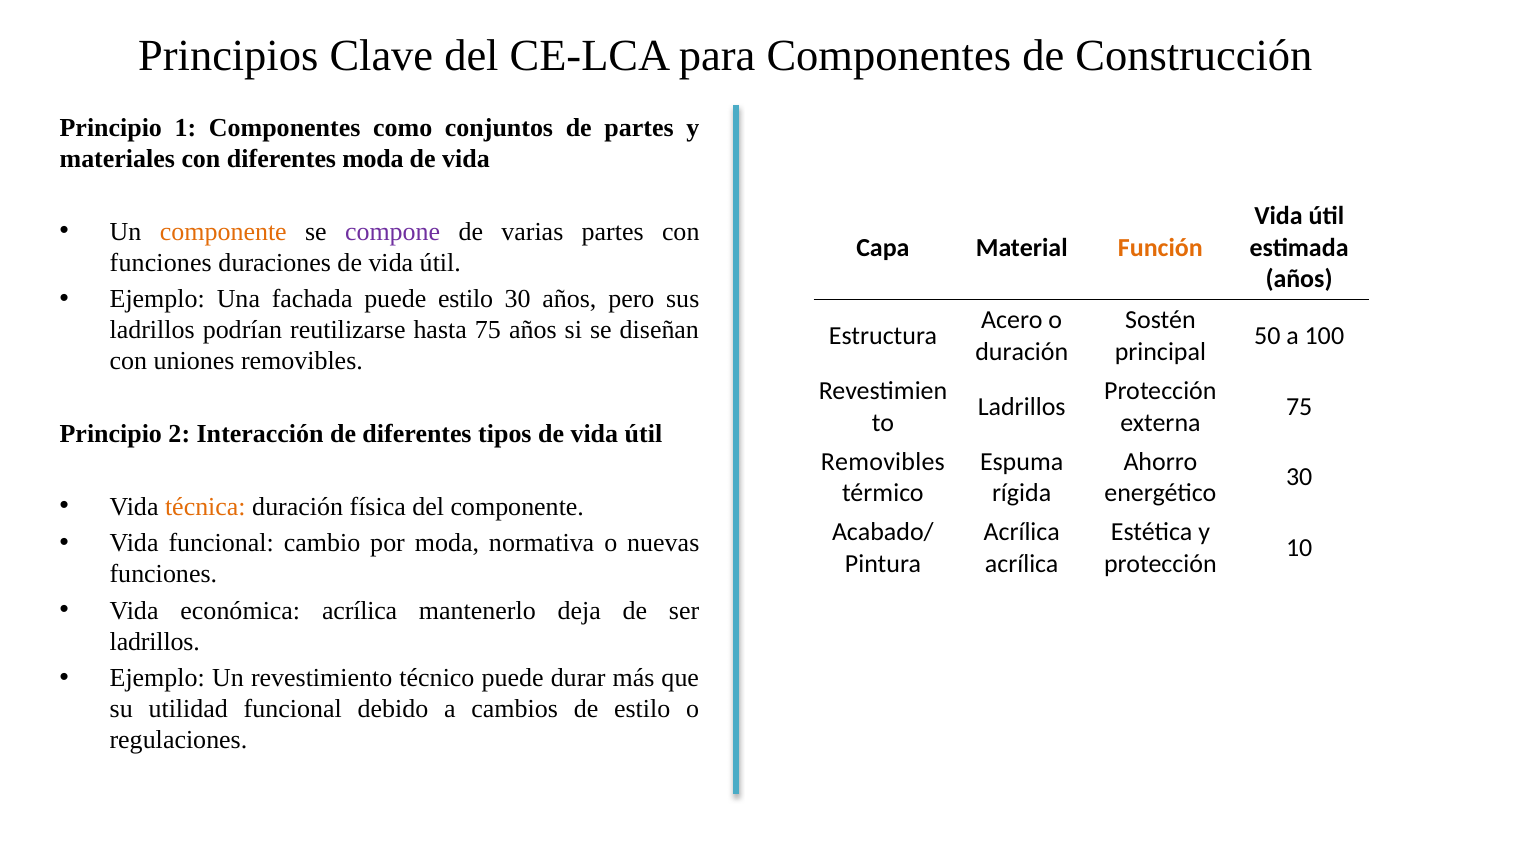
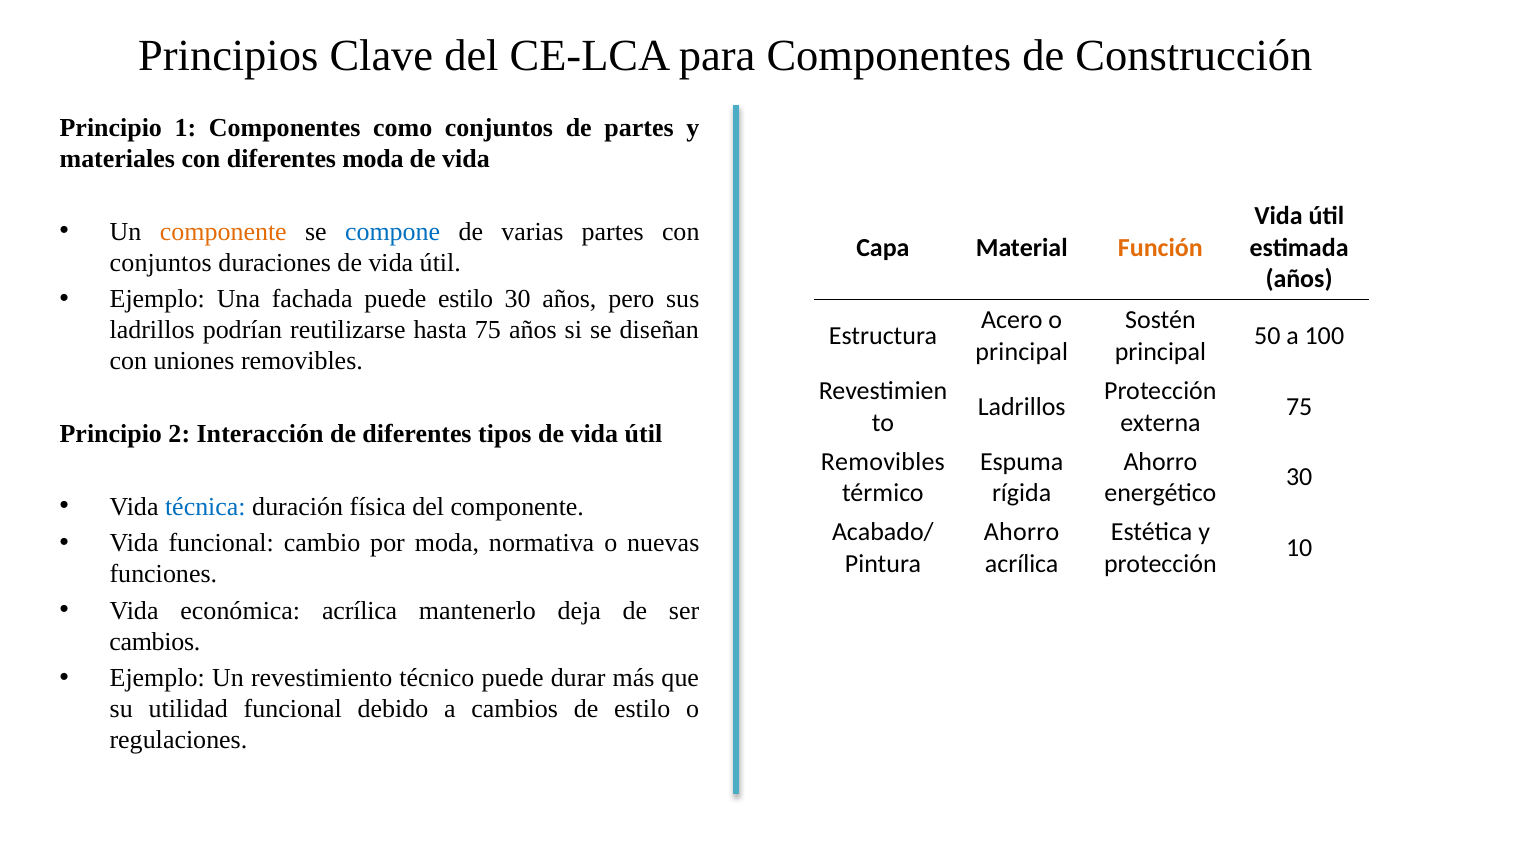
compone colour: purple -> blue
funciones at (161, 263): funciones -> conjuntos
duración at (1022, 352): duración -> principal
técnica colour: orange -> blue
Acrílica at (1022, 533): Acrílica -> Ahorro
ladrillos at (155, 642): ladrillos -> cambios
